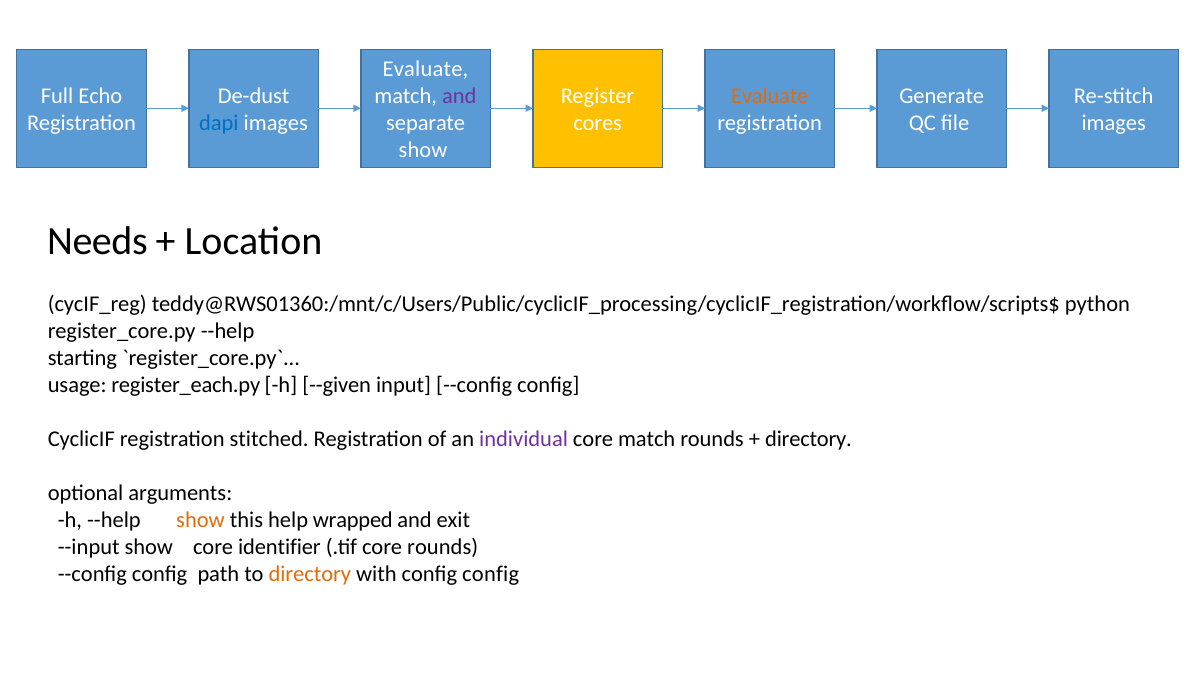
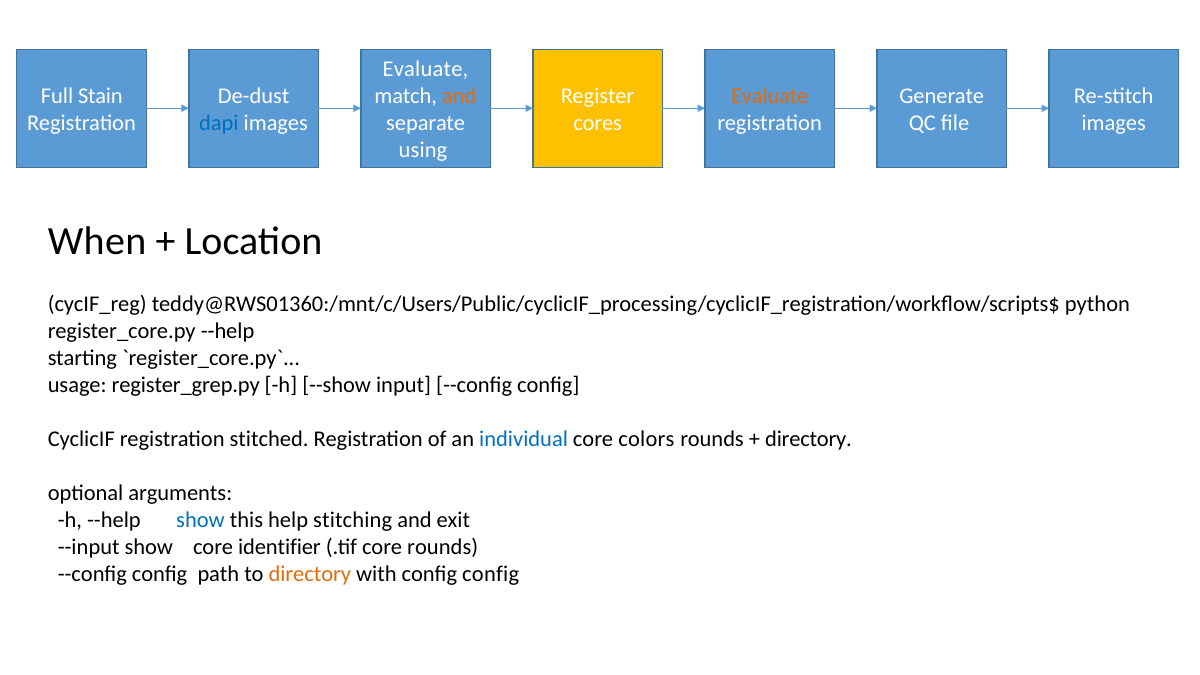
Echo: Echo -> Stain
and at (459, 96) colour: purple -> orange
show at (423, 150): show -> using
Needs: Needs -> When
register_each.py: register_each.py -> register_grep.py
--given: --given -> --show
individual colour: purple -> blue
core match: match -> colors
show at (200, 520) colour: orange -> blue
wrapped: wrapped -> stitching
